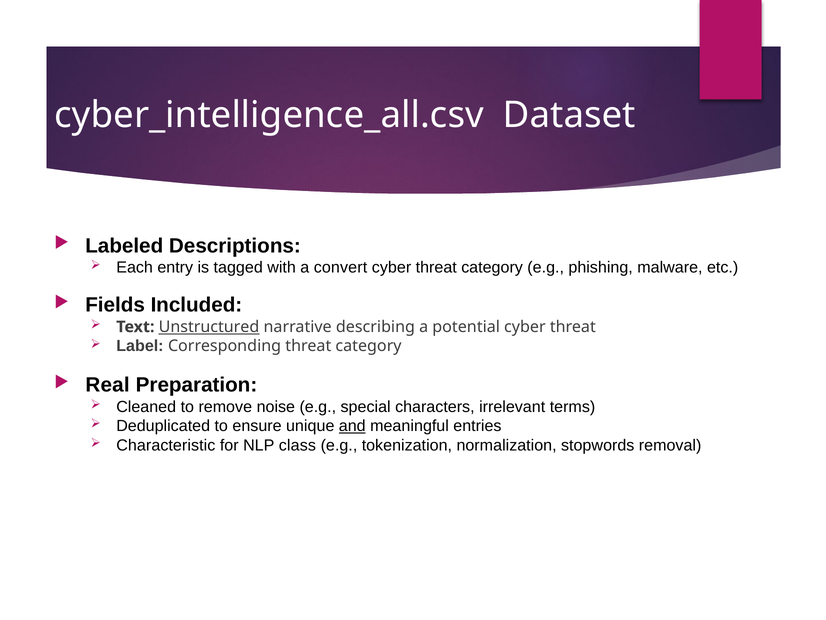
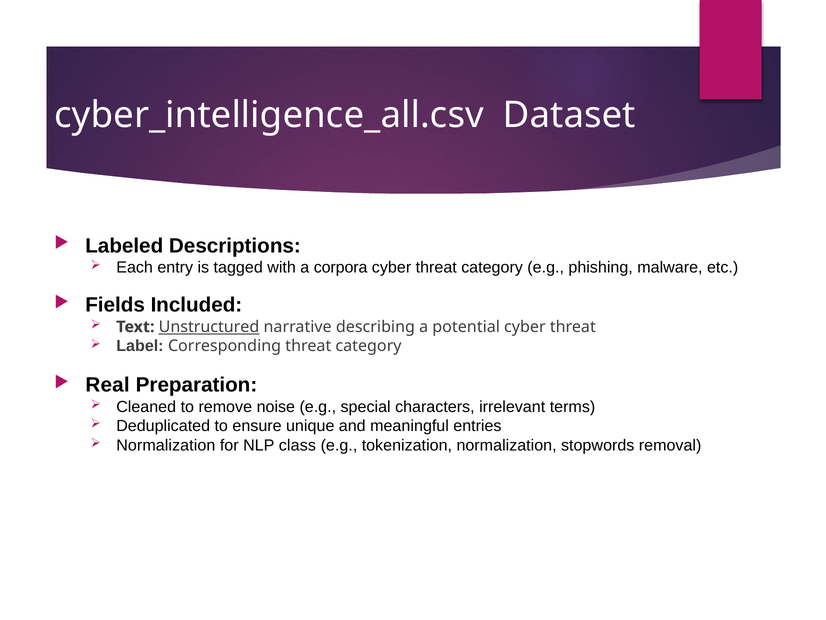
convert: convert -> corpora
and underline: present -> none
Characteristic at (166, 445): Characteristic -> Normalization
